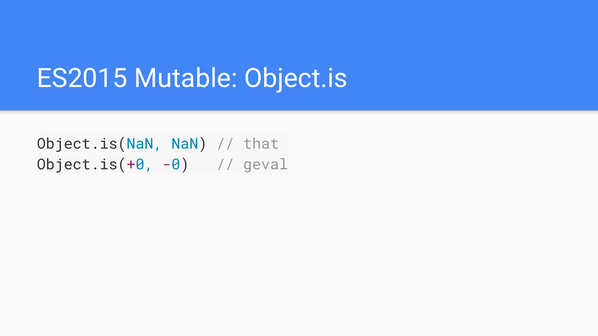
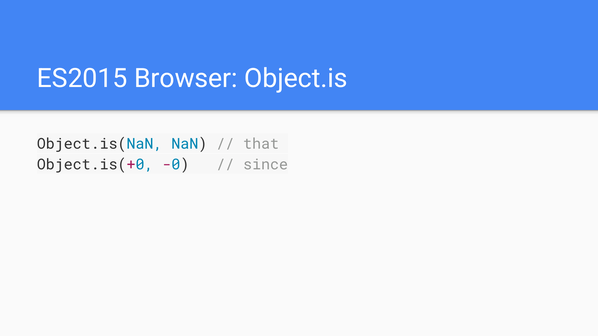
Mutable: Mutable -> Browser
geval: geval -> since
